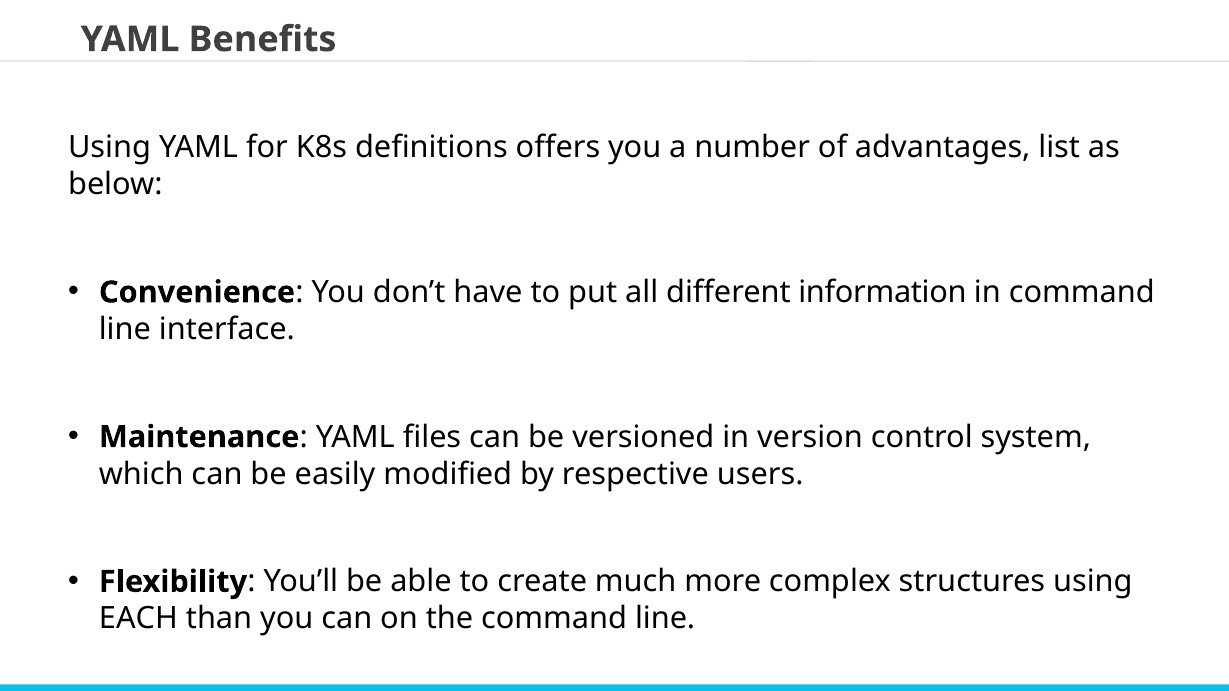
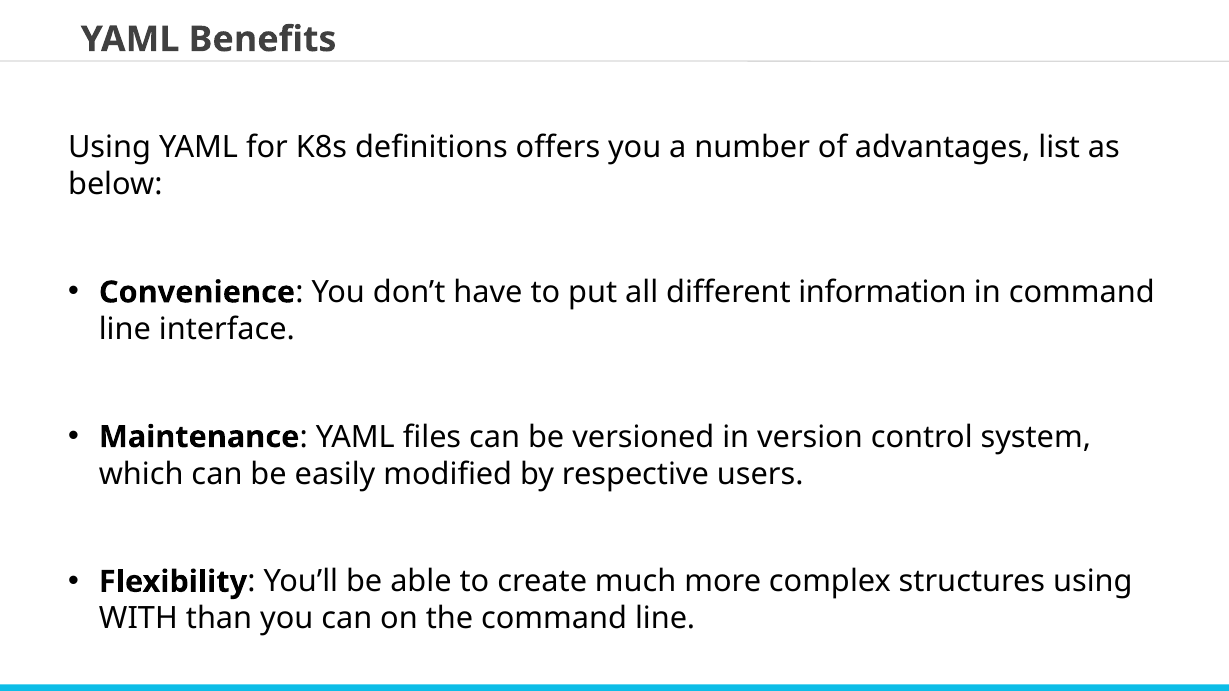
EACH: EACH -> WITH
